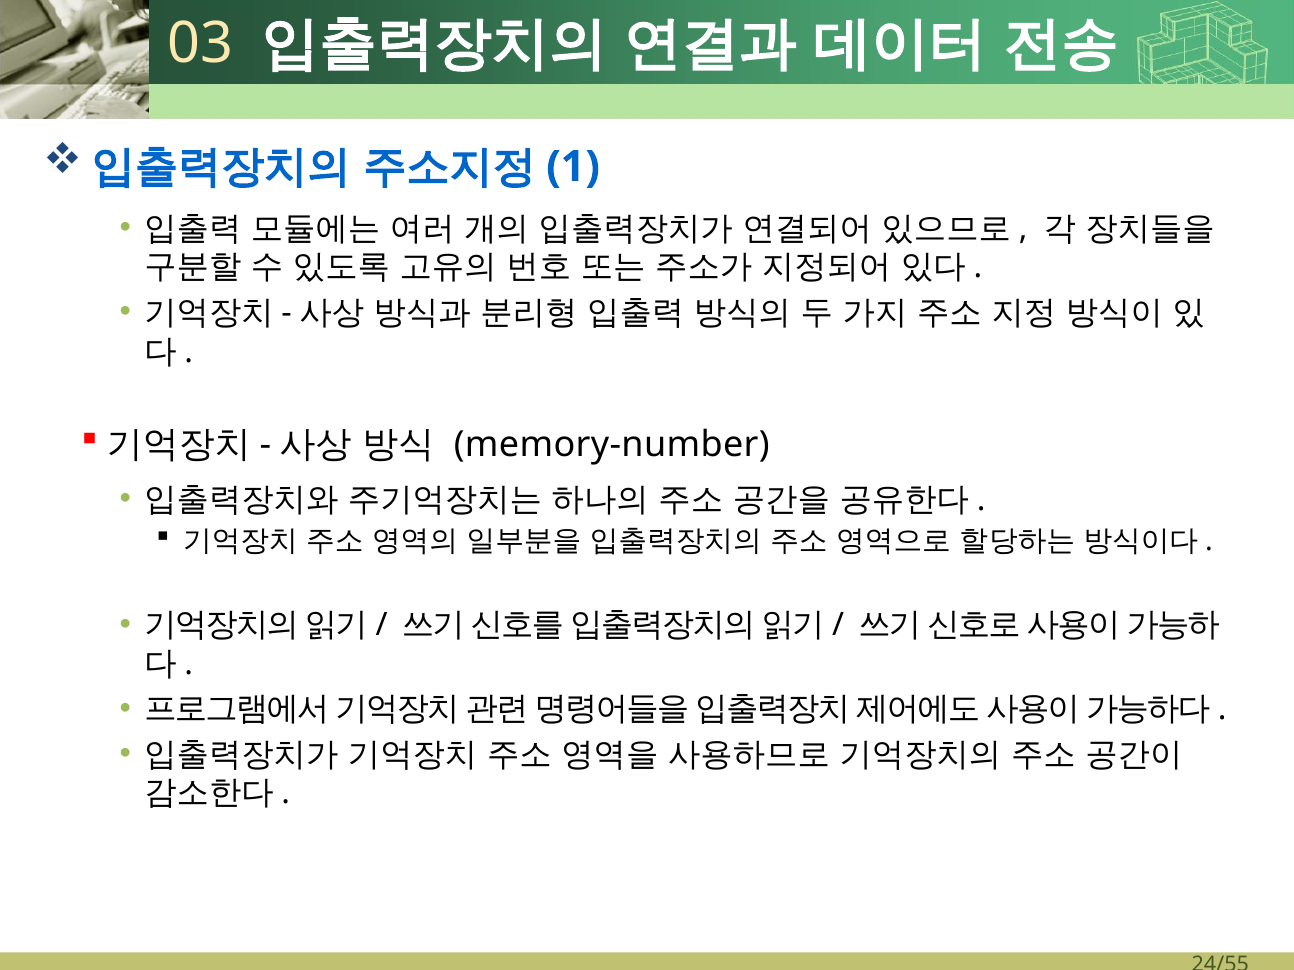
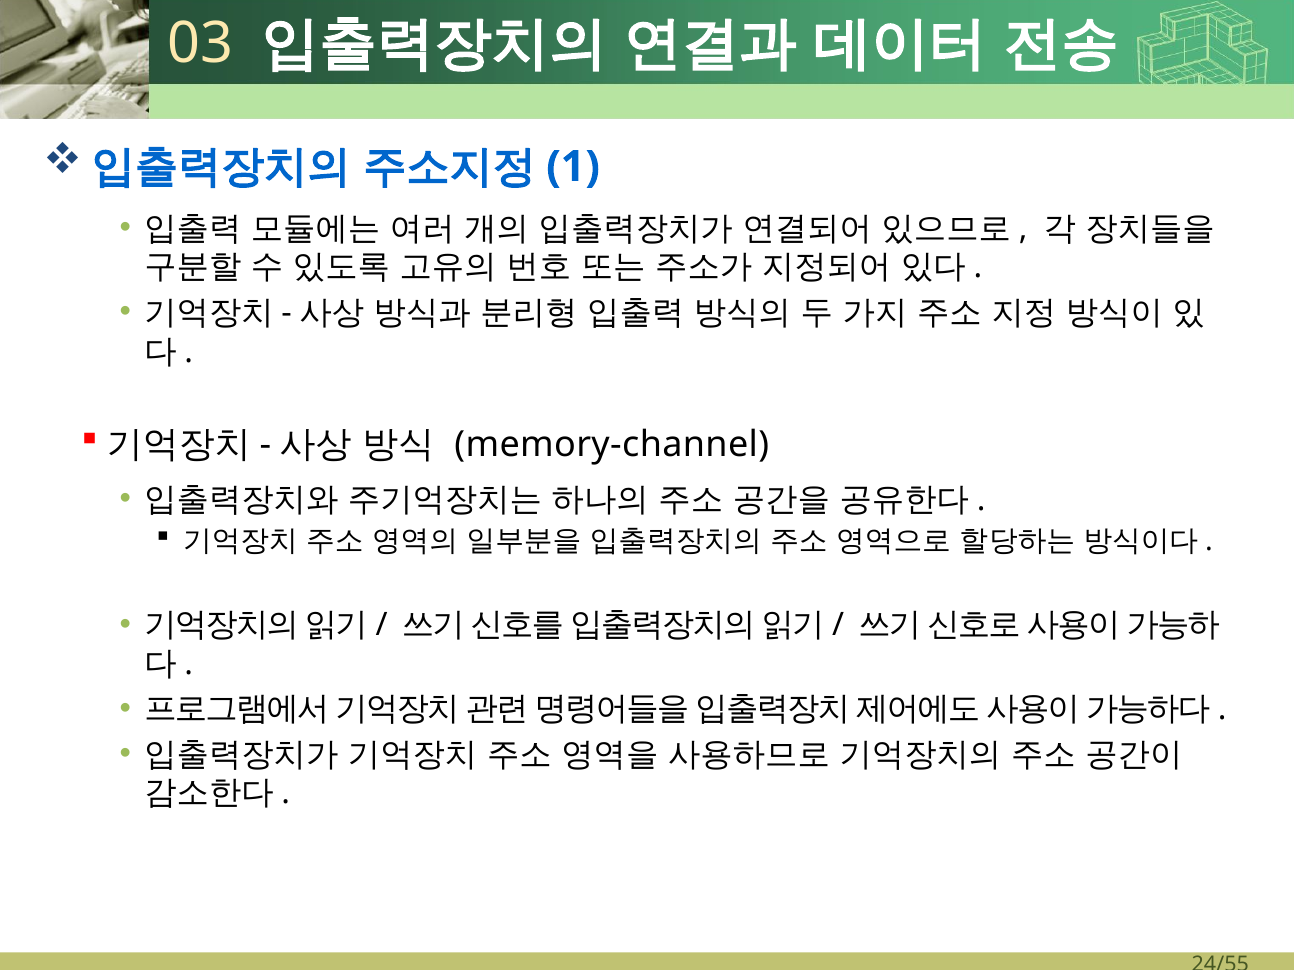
memory-number: memory-number -> memory-channel
